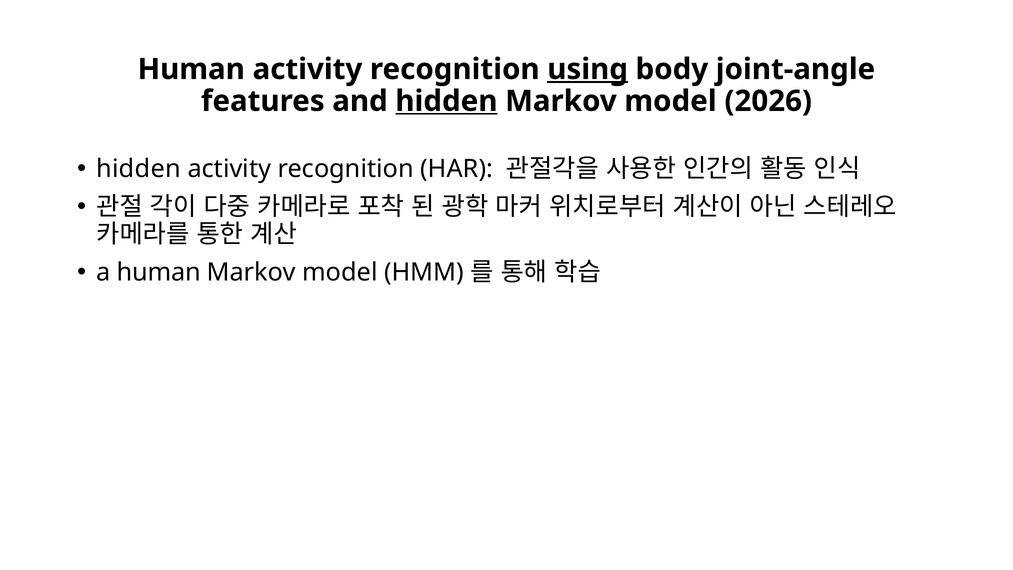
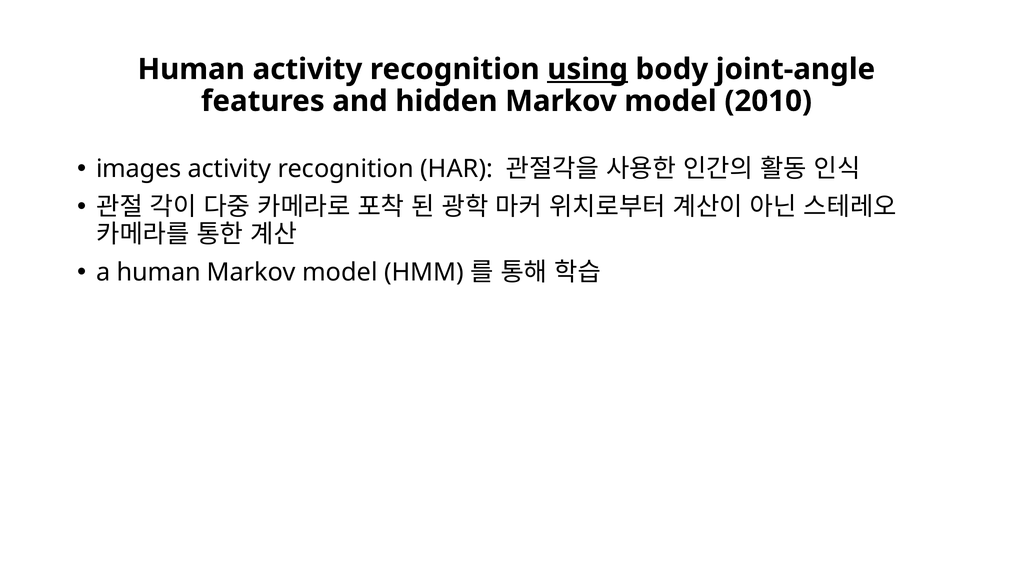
hidden at (446, 101) underline: present -> none
2026: 2026 -> 2010
hidden at (138, 169): hidden -> images
